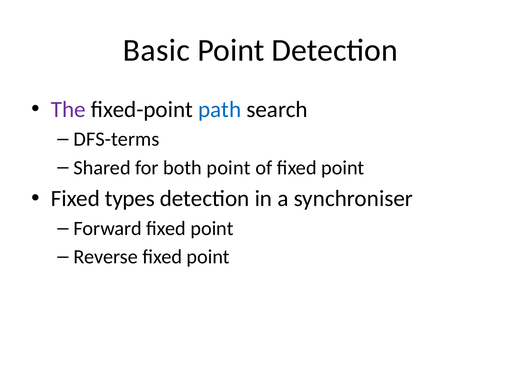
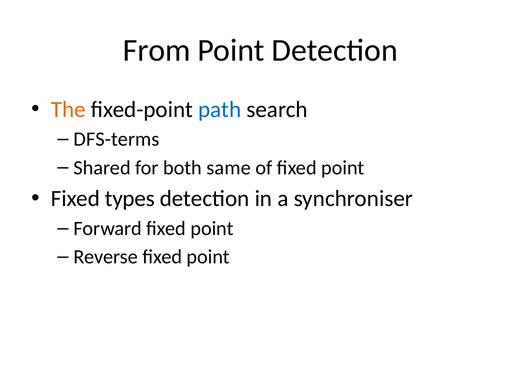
Basic: Basic -> From
The colour: purple -> orange
both point: point -> same
